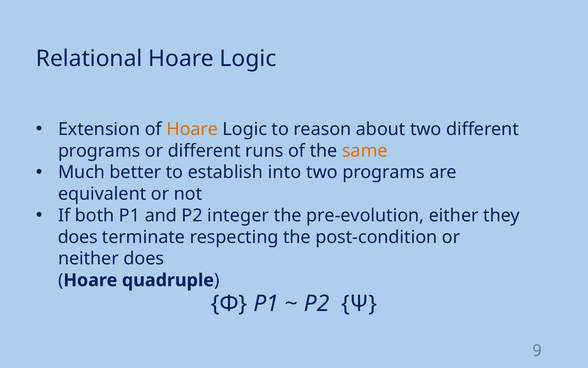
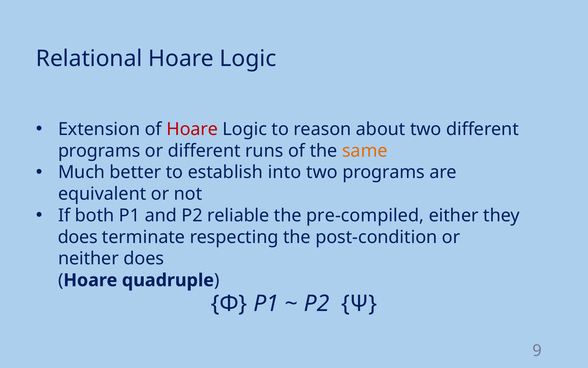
Hoare at (192, 129) colour: orange -> red
integer: integer -> reliable
pre-evolution: pre-evolution -> pre-compiled
